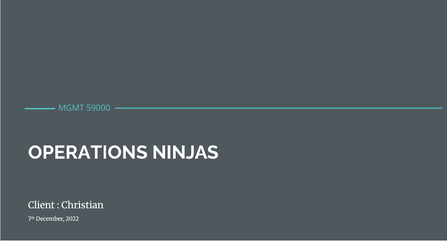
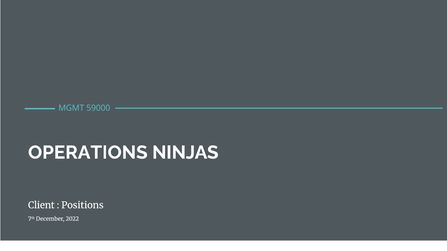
Christian: Christian -> Positions
